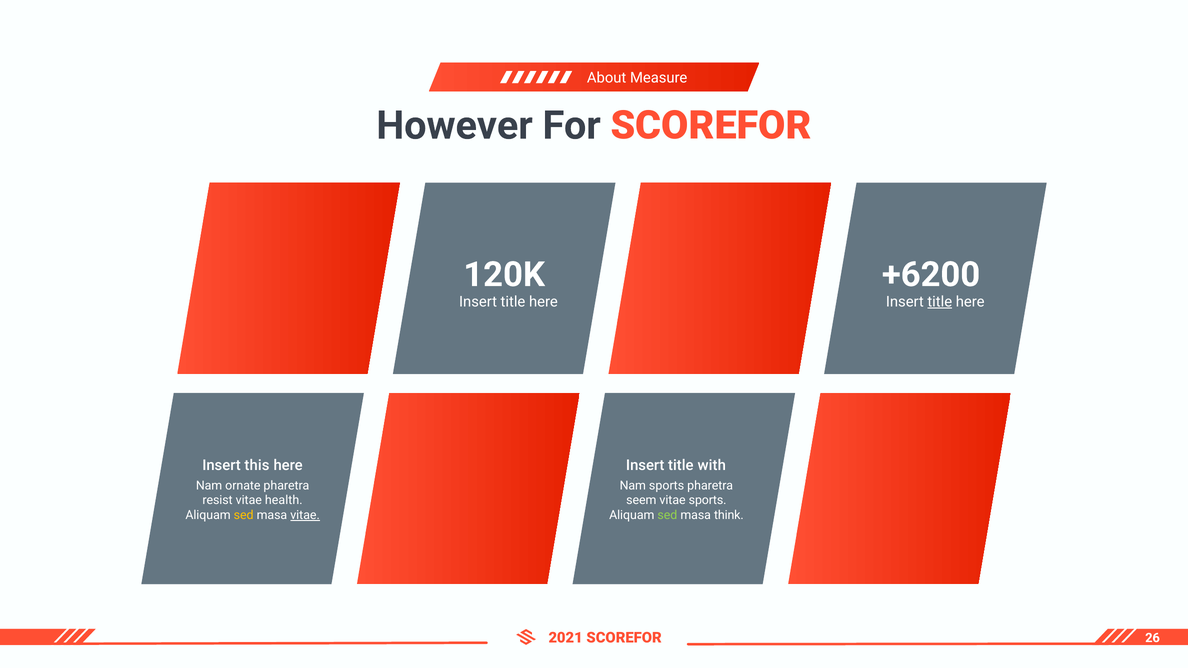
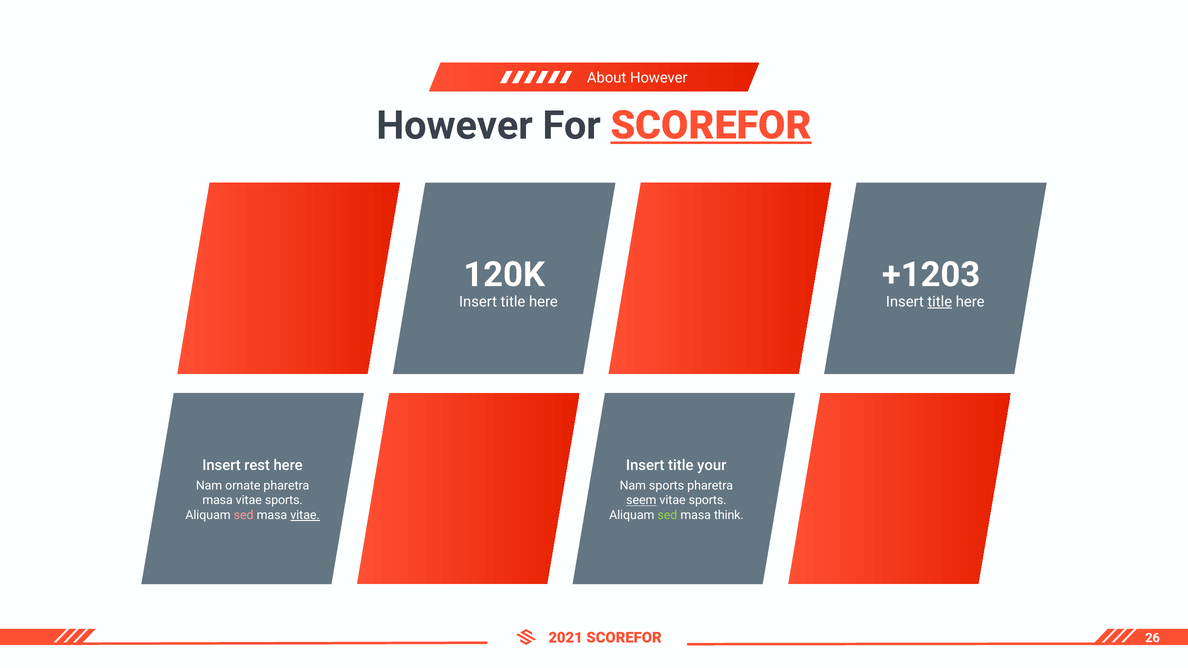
About Measure: Measure -> However
SCOREFOR at (711, 126) underline: none -> present
+6200: +6200 -> +1203
this: this -> rest
with: with -> your
resist at (218, 501): resist -> masa
health at (284, 501): health -> sports
seem underline: none -> present
sed at (244, 515) colour: yellow -> pink
